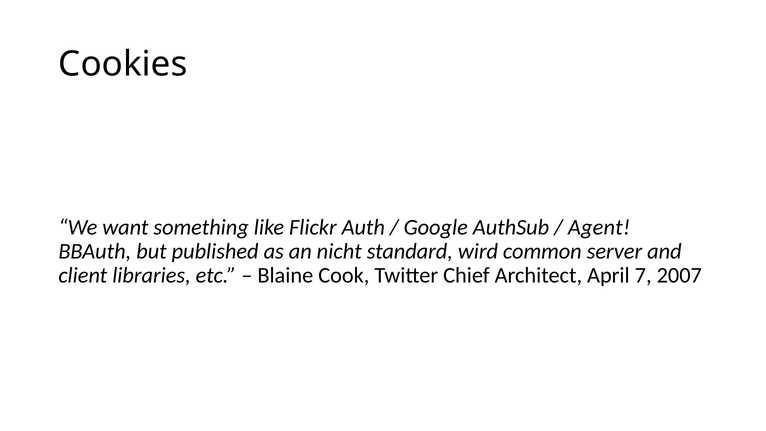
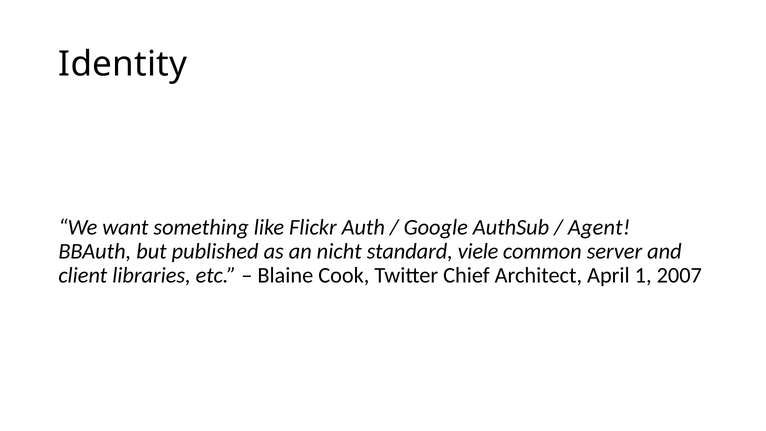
Cookies: Cookies -> Identity
wird: wird -> viele
7: 7 -> 1
